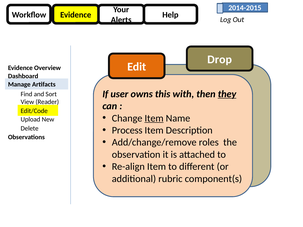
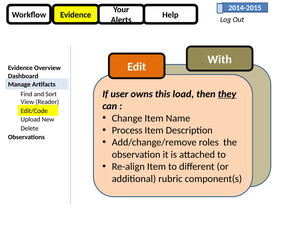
Drop: Drop -> With
with: with -> load
Item at (154, 118) underline: present -> none
